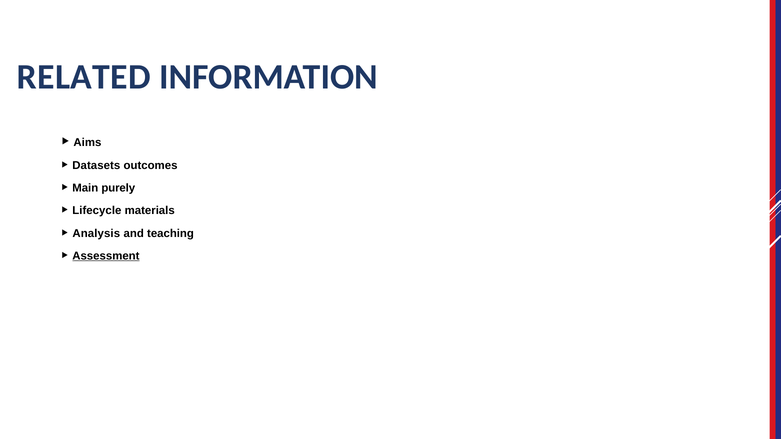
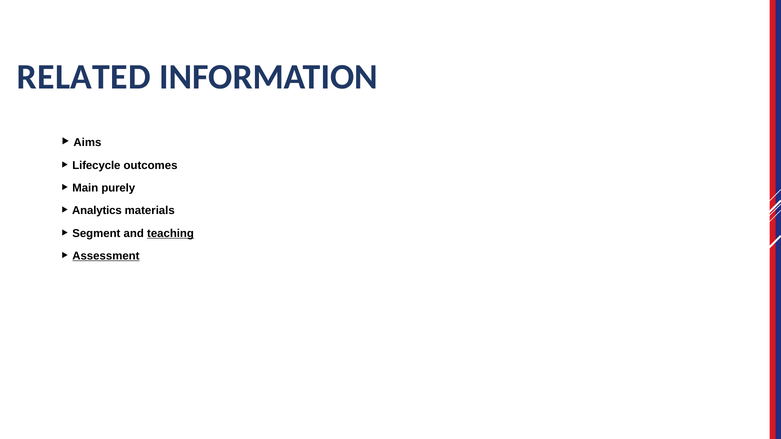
Datasets: Datasets -> Lifecycle
Lifecycle: Lifecycle -> Analytics
Analysis: Analysis -> Segment
teaching underline: none -> present
